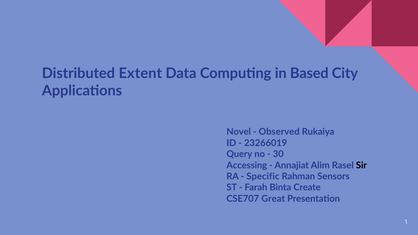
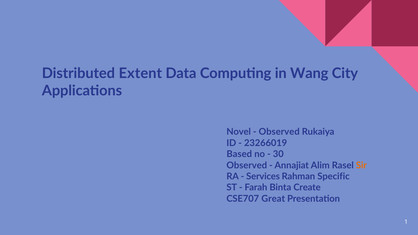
Based: Based -> Wang
Query: Query -> Based
Accessing at (247, 165): Accessing -> Observed
Sir colour: black -> orange
Specific: Specific -> Services
Sensors: Sensors -> Specific
